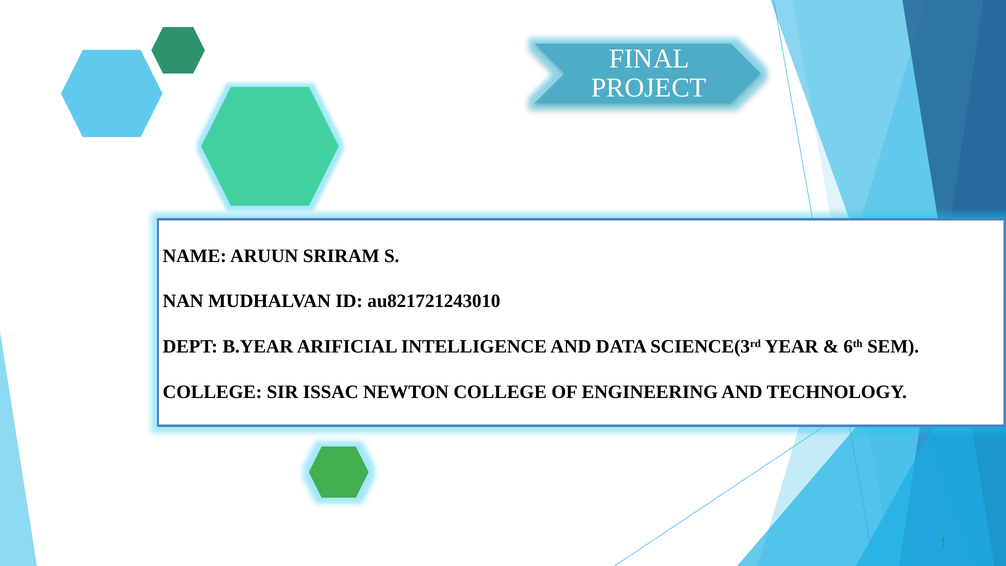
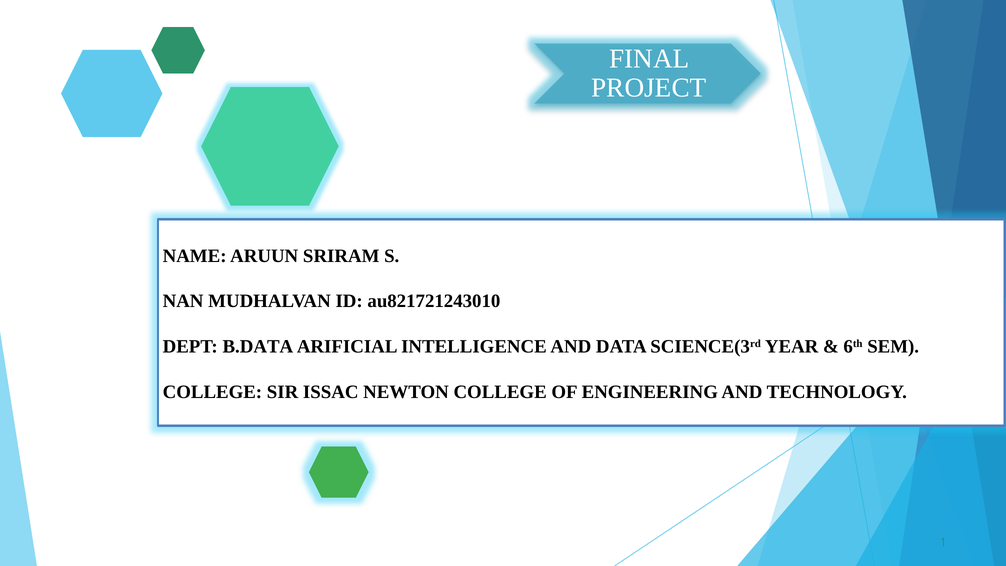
B.YEAR: B.YEAR -> B.DATA
